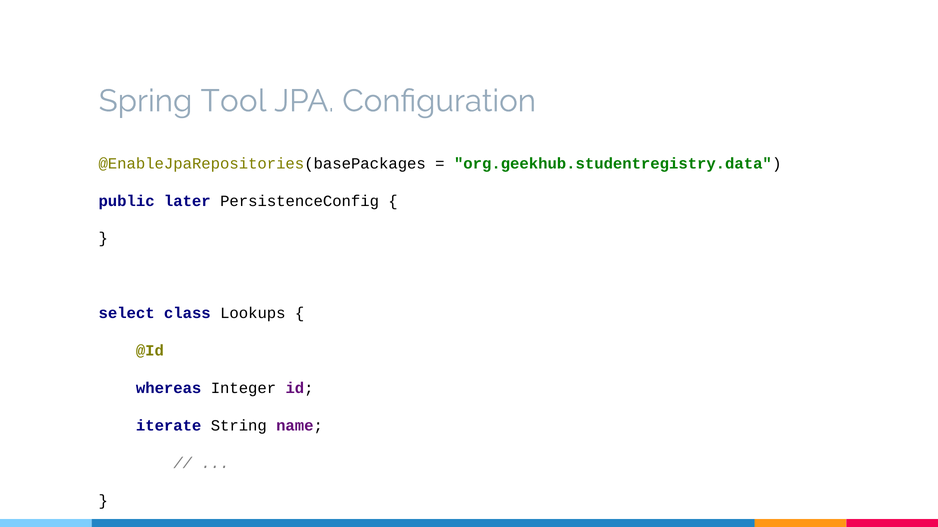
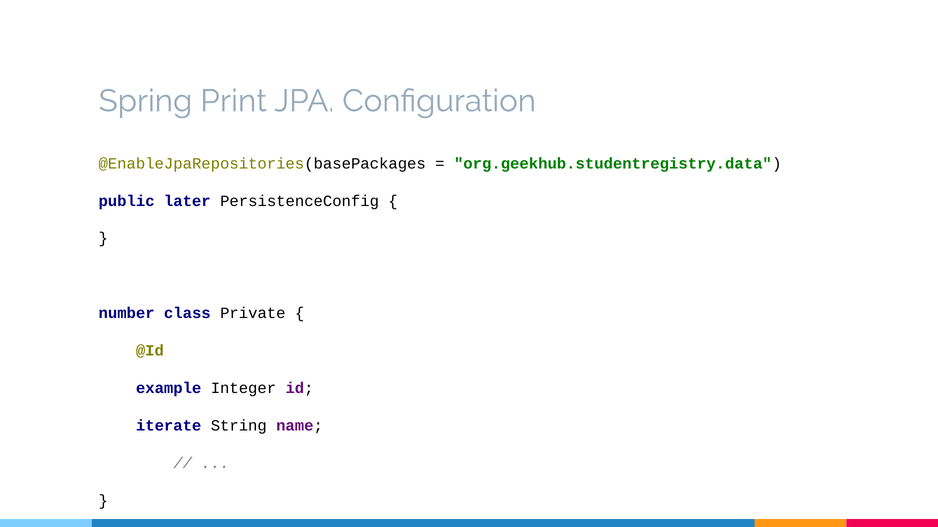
Tool: Tool -> Print
select: select -> number
Lookups: Lookups -> Private
whereas: whereas -> example
